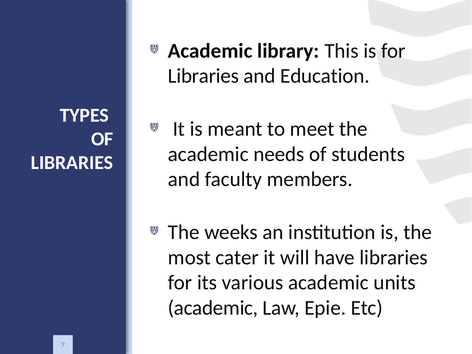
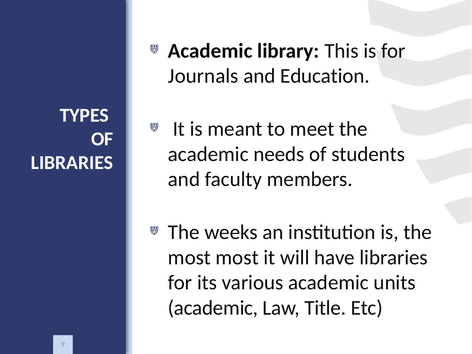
Libraries at (203, 76): Libraries -> Journals
most cater: cater -> most
Epie: Epie -> Title
